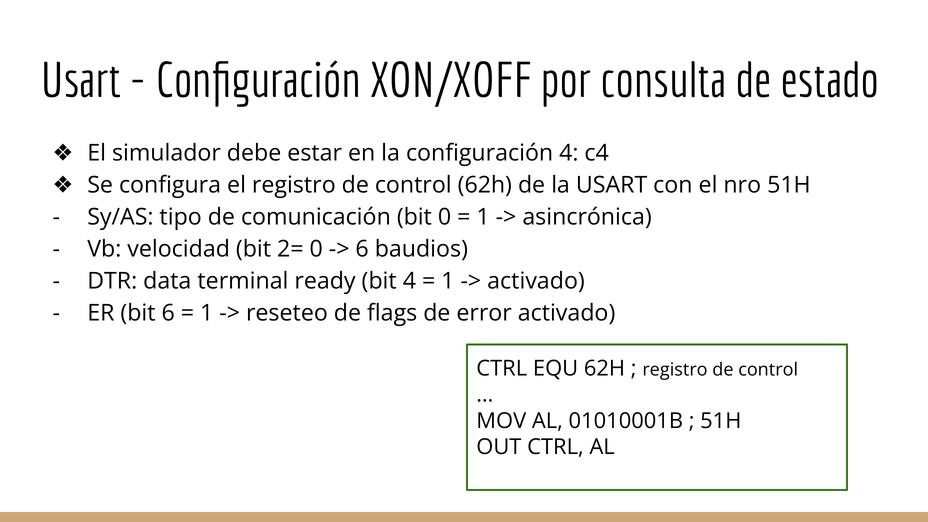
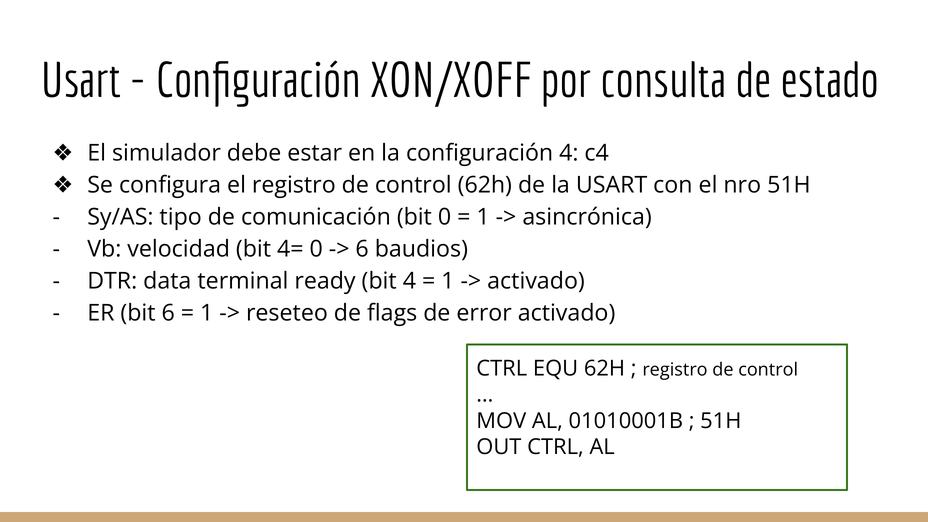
2=: 2= -> 4=
